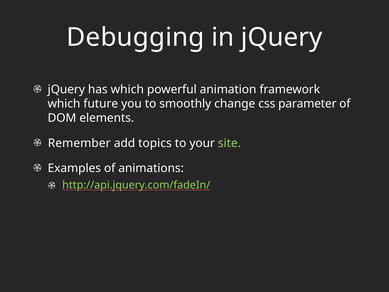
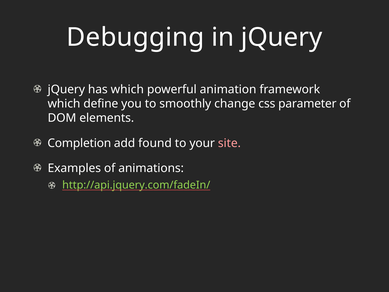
future: future -> define
Remember: Remember -> Completion
topics: topics -> found
site colour: light green -> pink
